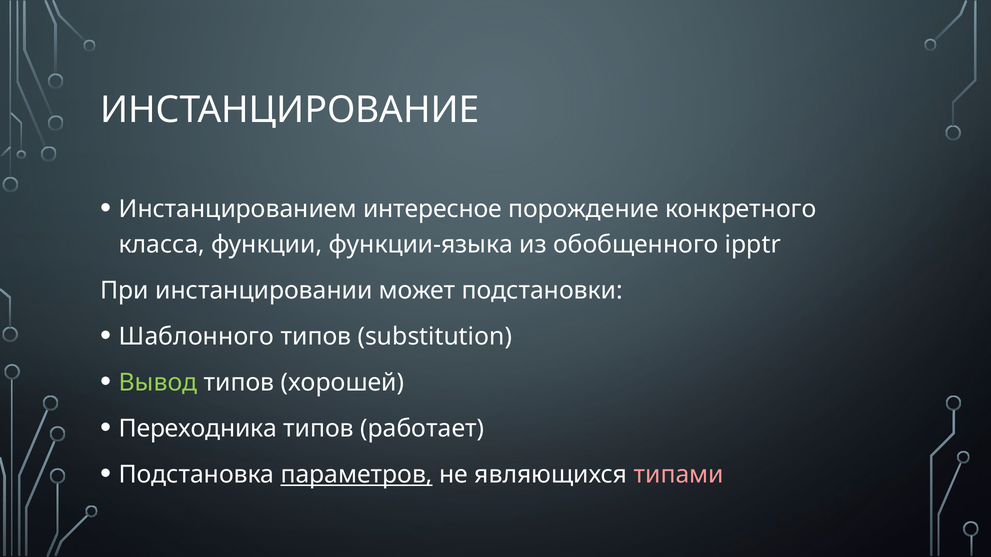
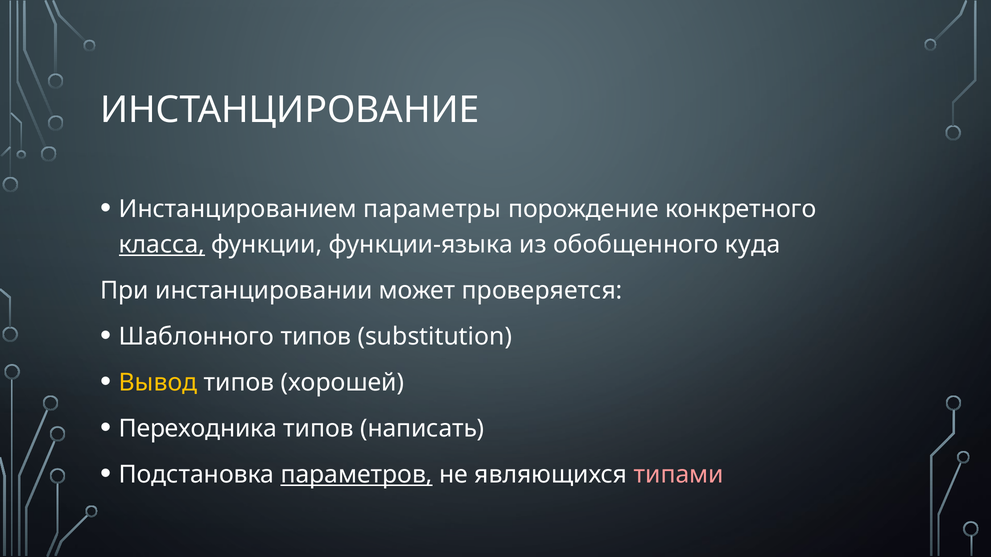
интересное: интересное -> параметры
класса underline: none -> present
ipptr: ipptr -> куда
подстановки: подстановки -> проверяется
Вывод colour: light green -> yellow
работает: работает -> написать
